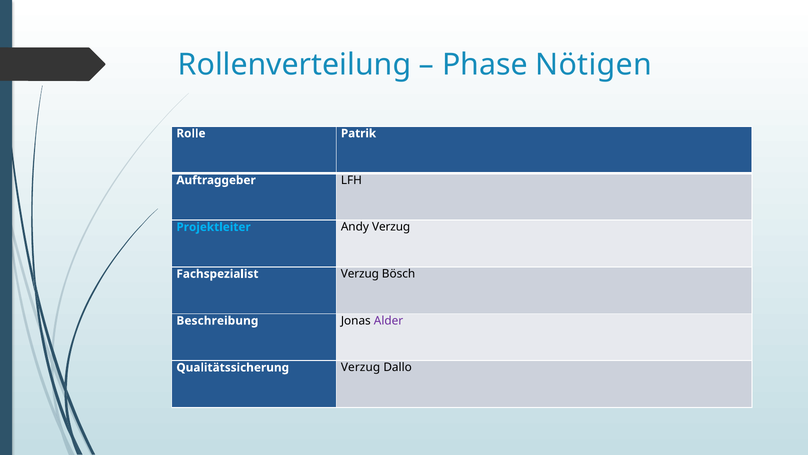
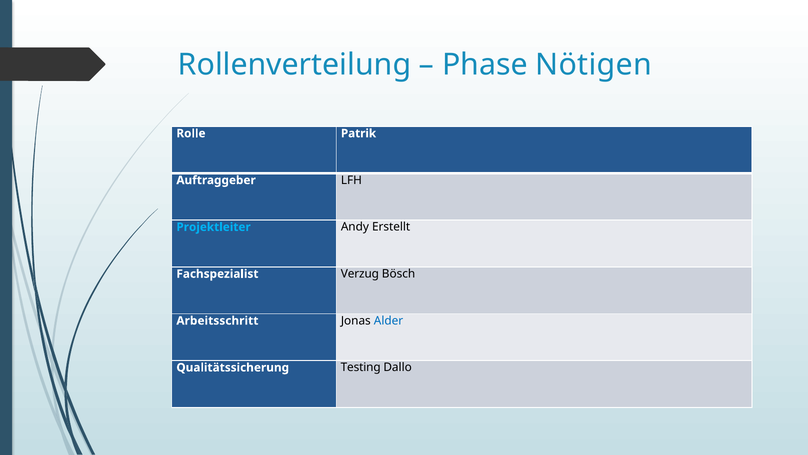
Andy Verzug: Verzug -> Erstellt
Beschreibung: Beschreibung -> Arbeitsschritt
Alder colour: purple -> blue
Qualitätssicherung Verzug: Verzug -> Testing
